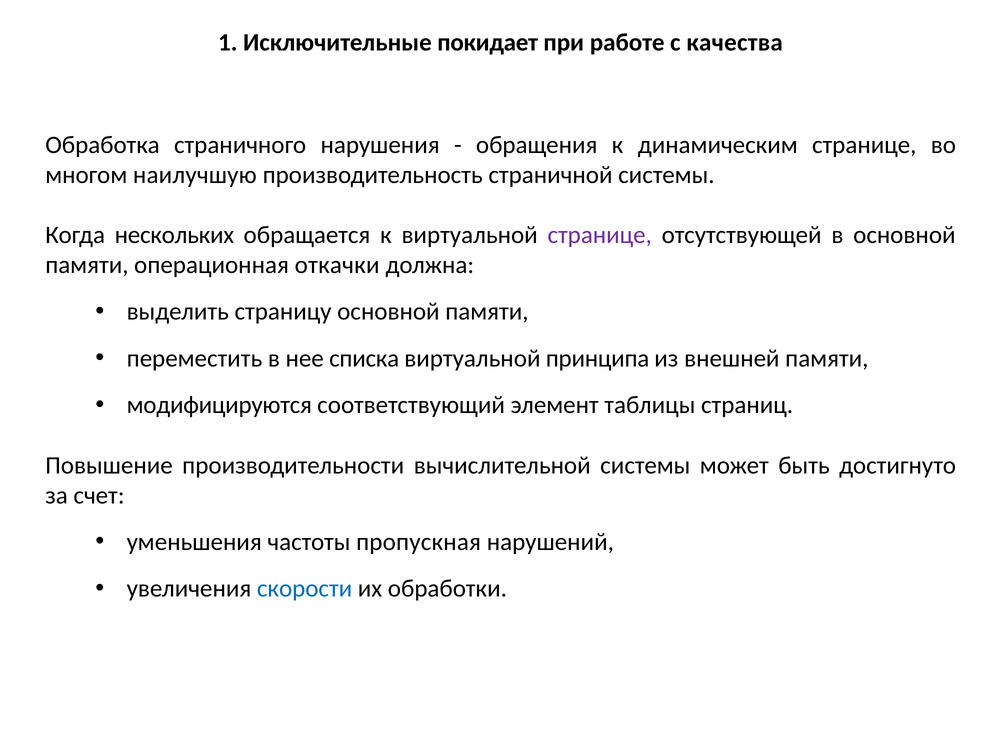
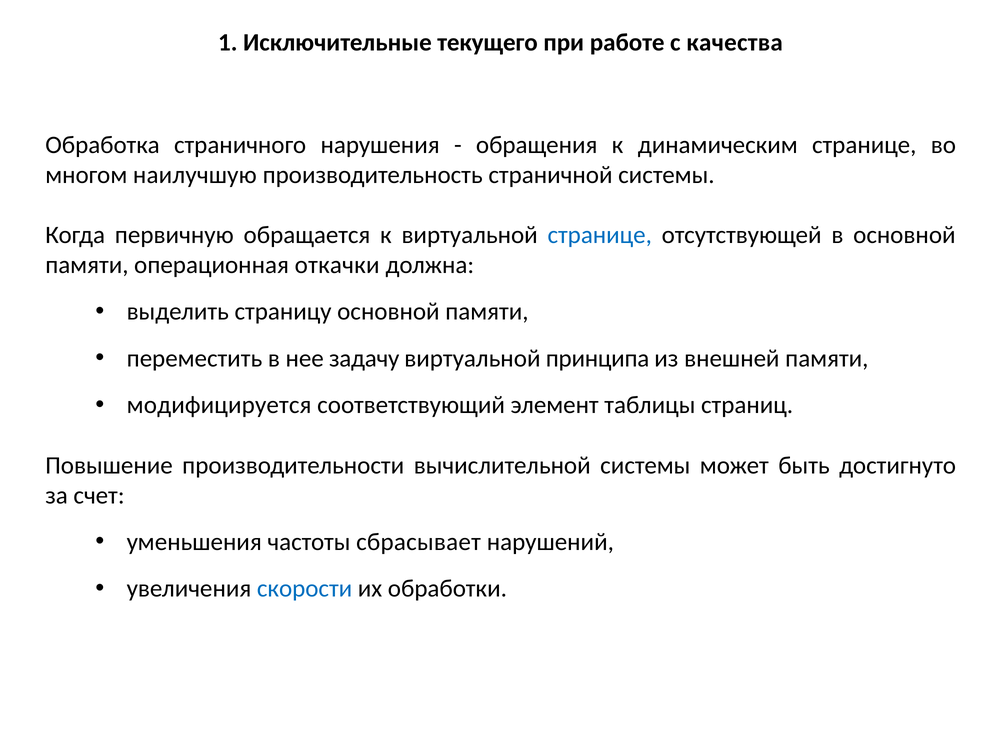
покидает: покидает -> текущего
нескольких: нескольких -> первичную
странице at (600, 235) colour: purple -> blue
списка: списка -> задачу
модифицируются: модифицируются -> модифицируется
пропускная: пропускная -> сбрасывает
